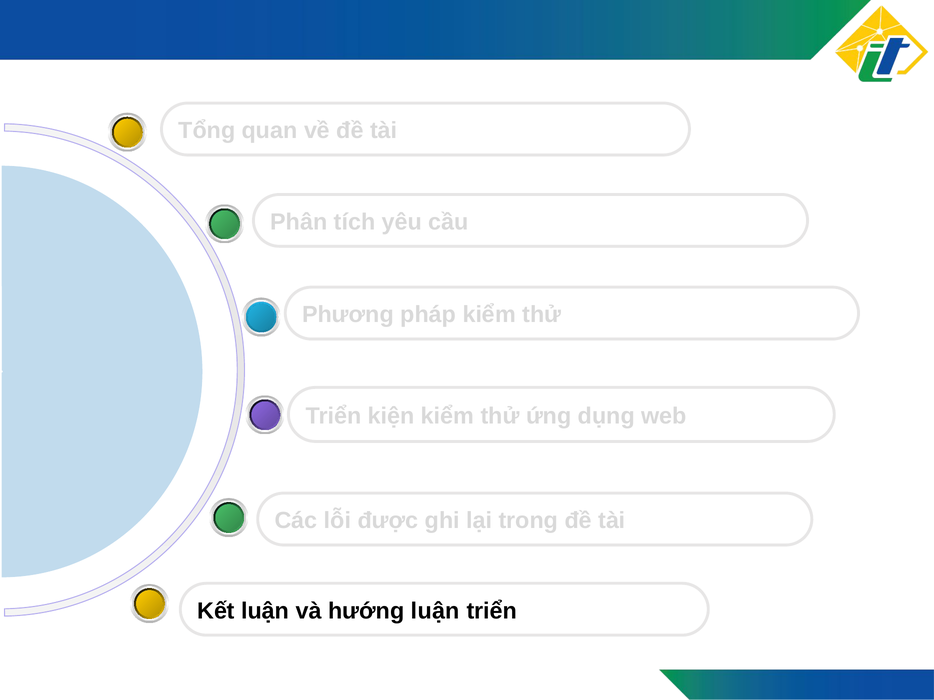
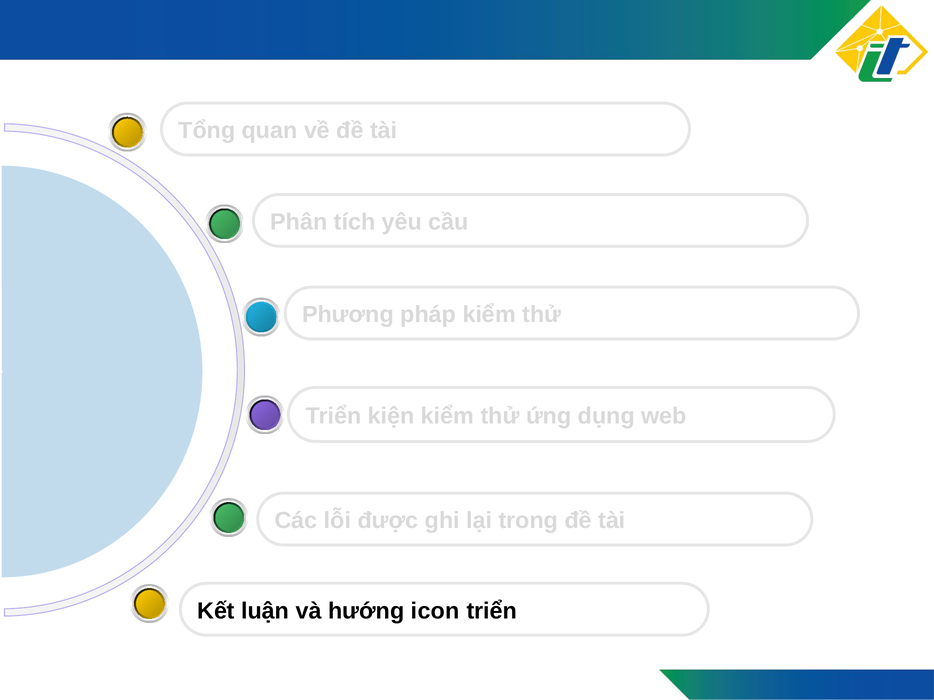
hướng luận: luận -> icon
